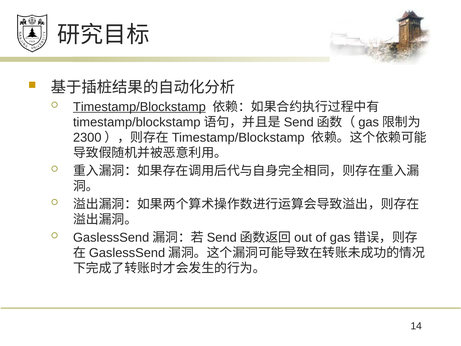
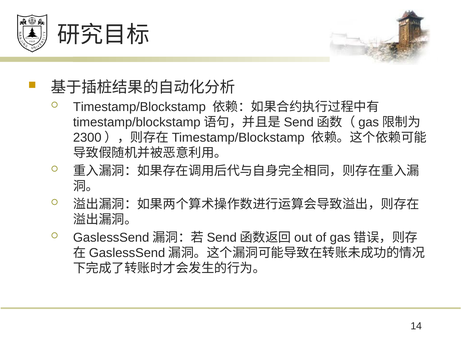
Timestamp/Blockstamp underline: present -> none
